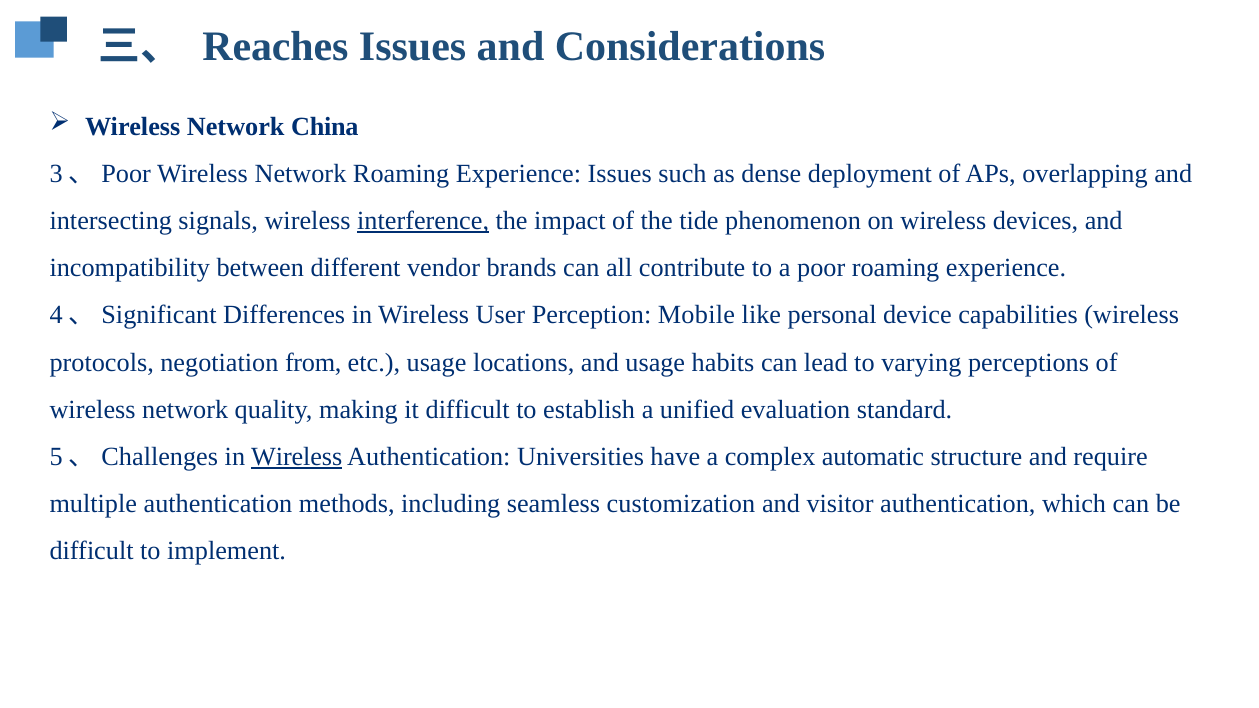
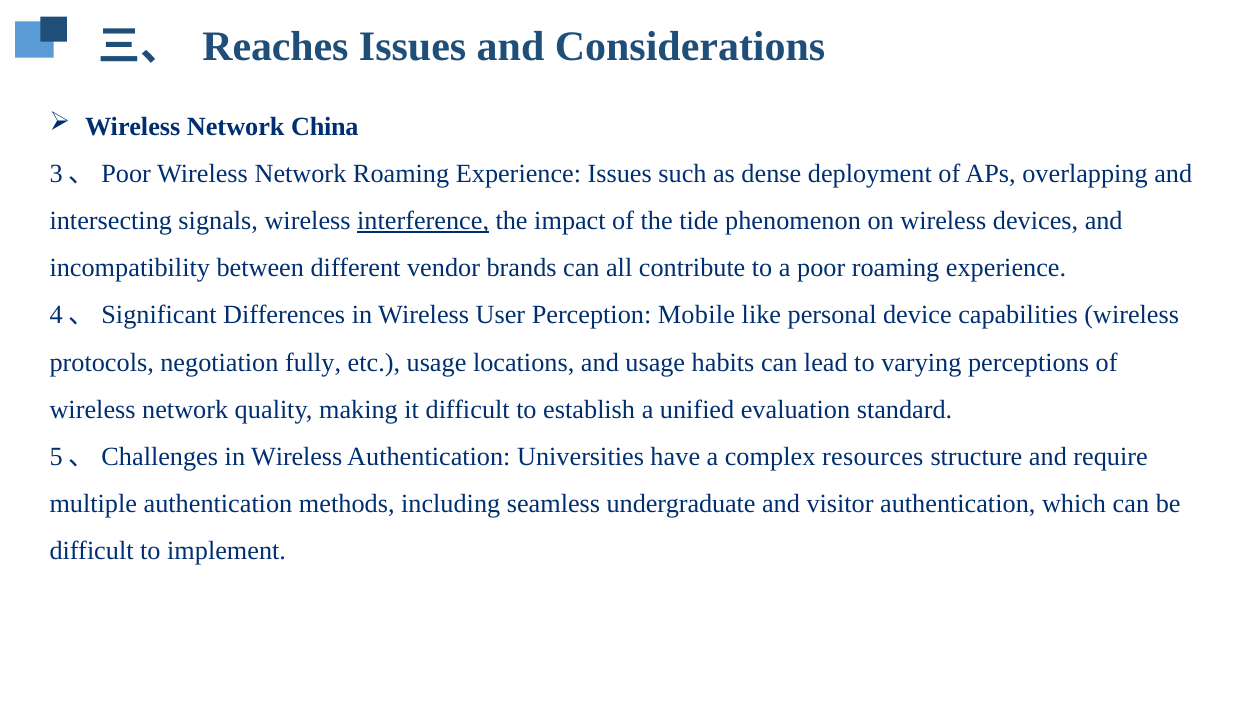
from: from -> fully
Wireless at (297, 457) underline: present -> none
automatic: automatic -> resources
customization: customization -> undergraduate
